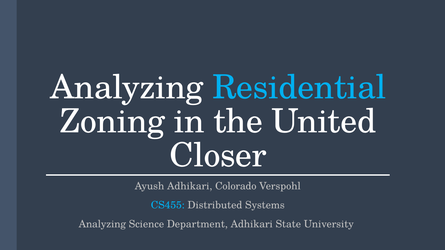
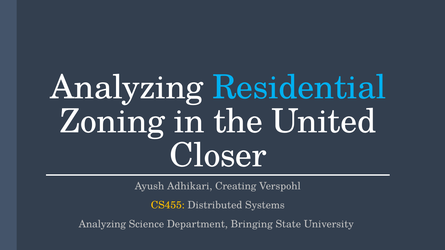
Colorado: Colorado -> Creating
CS455 colour: light blue -> yellow
Department Adhikari: Adhikari -> Bringing
